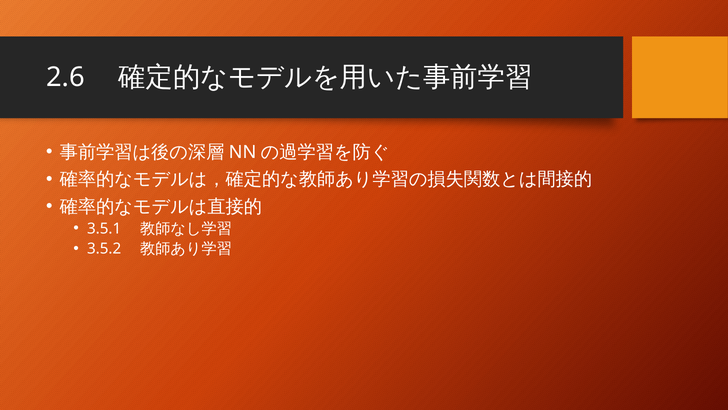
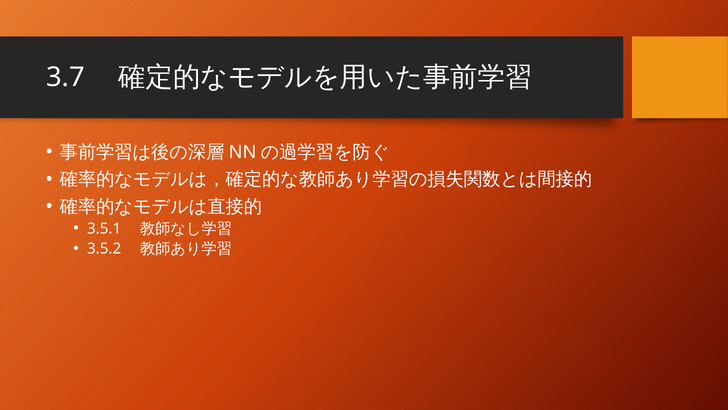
2.6: 2.6 -> 3.7
